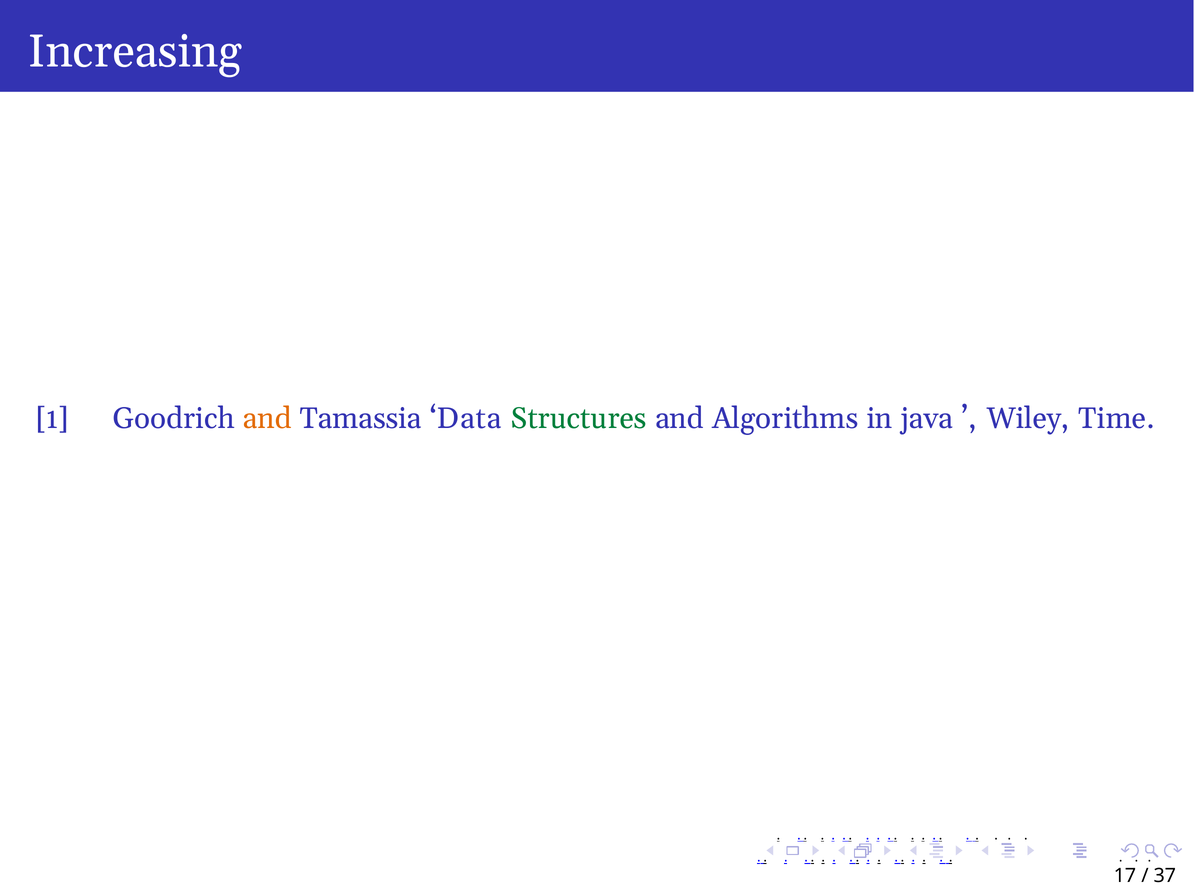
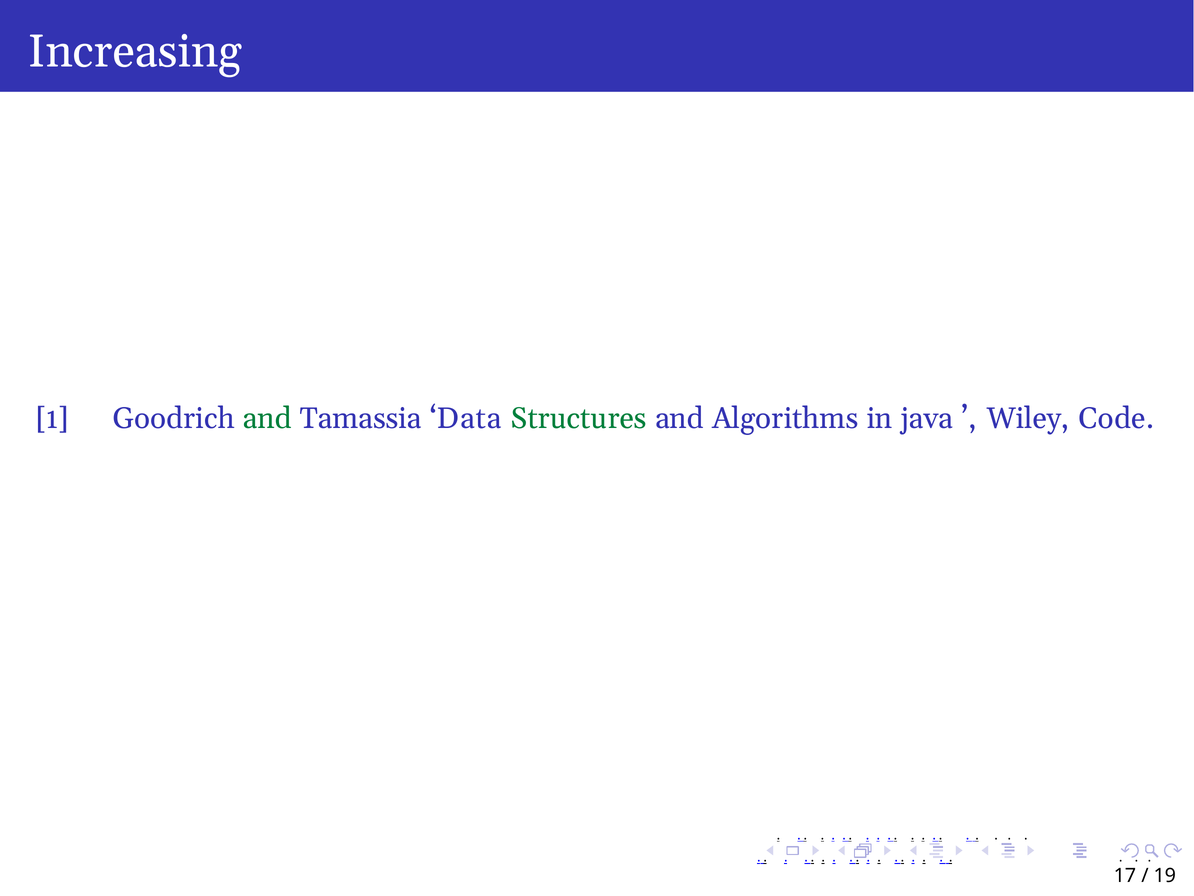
and at (267, 419) colour: orange -> green
Time: Time -> Code
37: 37 -> 19
